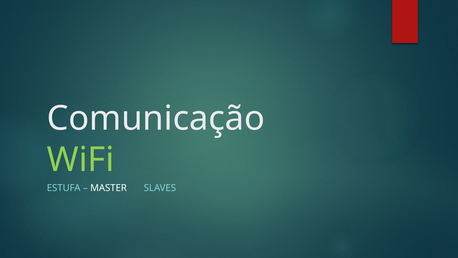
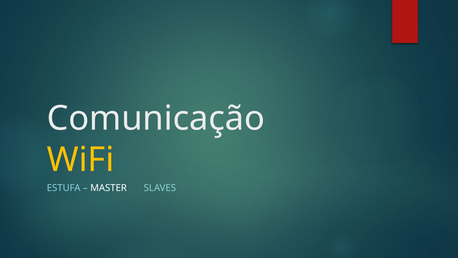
WiFi colour: light green -> yellow
